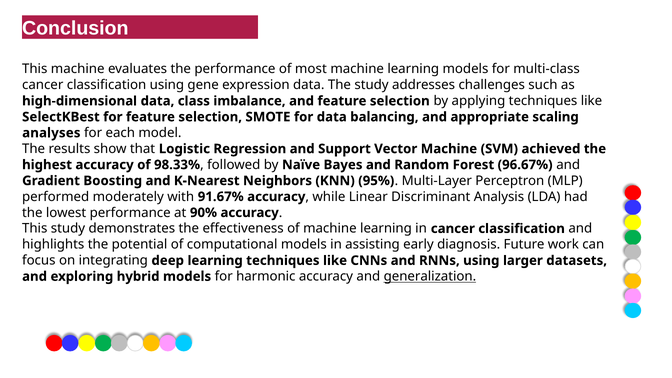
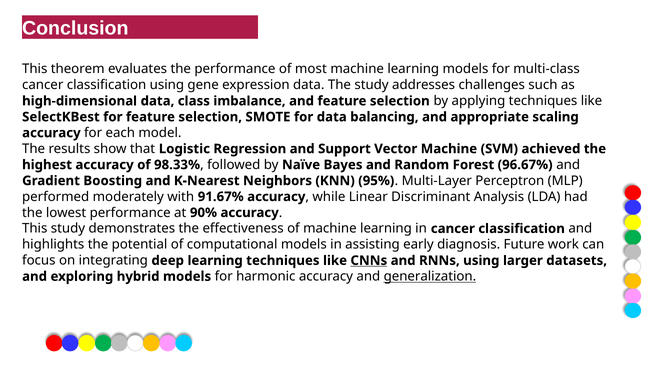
This machine: machine -> theorem
analyses at (51, 133): analyses -> accuracy
CNNs underline: none -> present
